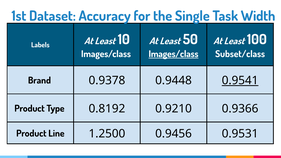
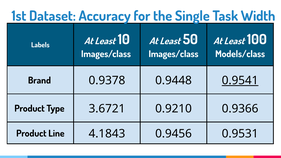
Images/class at (174, 54) underline: present -> none
Subset/class: Subset/class -> Models/class
0.8192: 0.8192 -> 3.6721
1.2500: 1.2500 -> 4.1843
